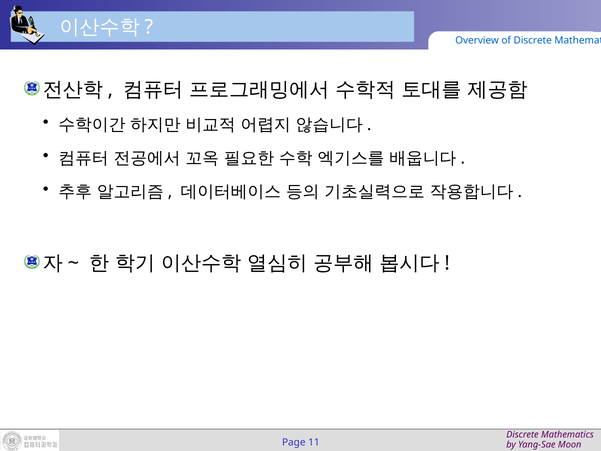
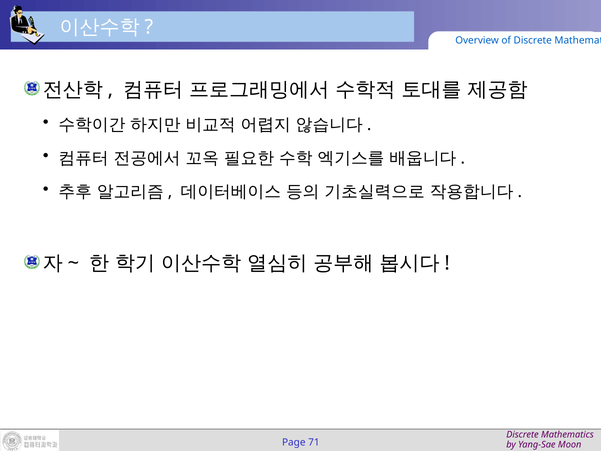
11: 11 -> 71
